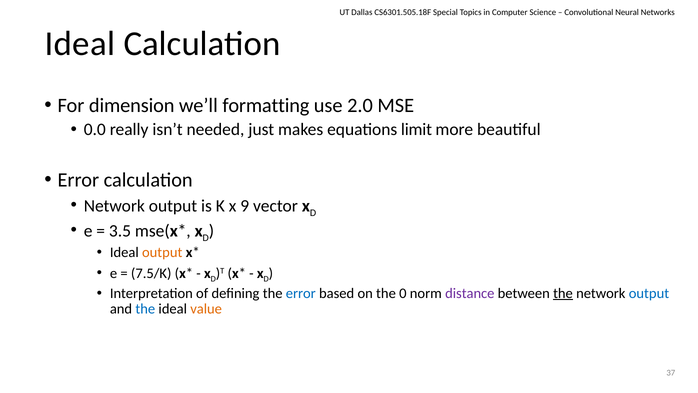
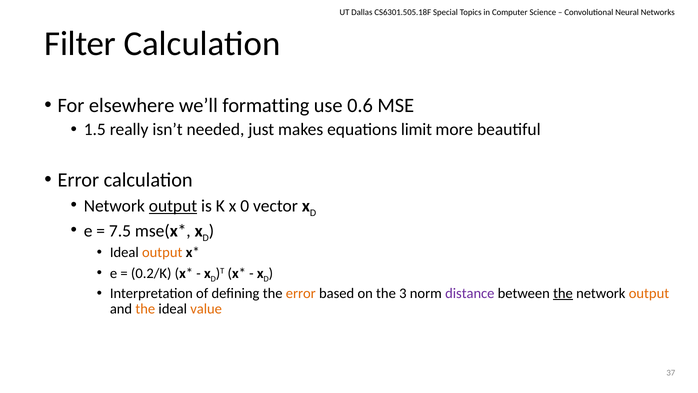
Ideal at (80, 44): Ideal -> Filter
dimension: dimension -> elsewhere
2.0: 2.0 -> 0.6
0.0: 0.0 -> 1.5
output at (173, 206) underline: none -> present
9: 9 -> 0
3.5: 3.5 -> 7.5
7.5/K: 7.5/K -> 0.2/K
error at (301, 293) colour: blue -> orange
0: 0 -> 3
output at (649, 293) colour: blue -> orange
the at (145, 309) colour: blue -> orange
